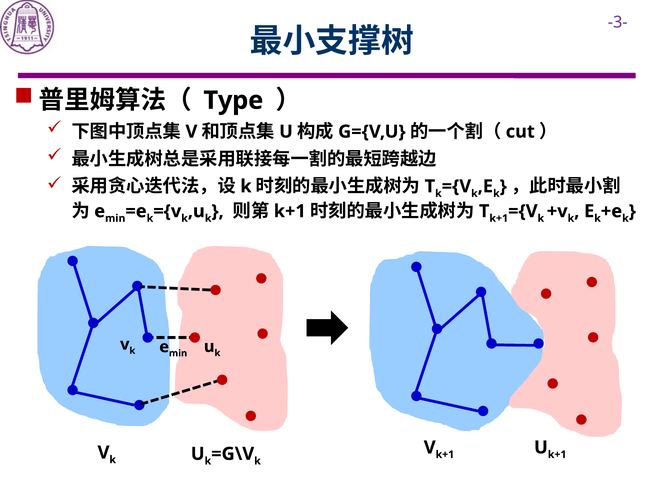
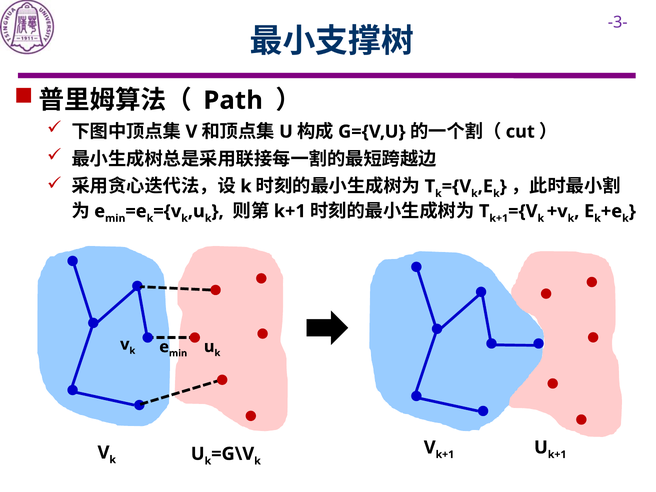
Type: Type -> Path
